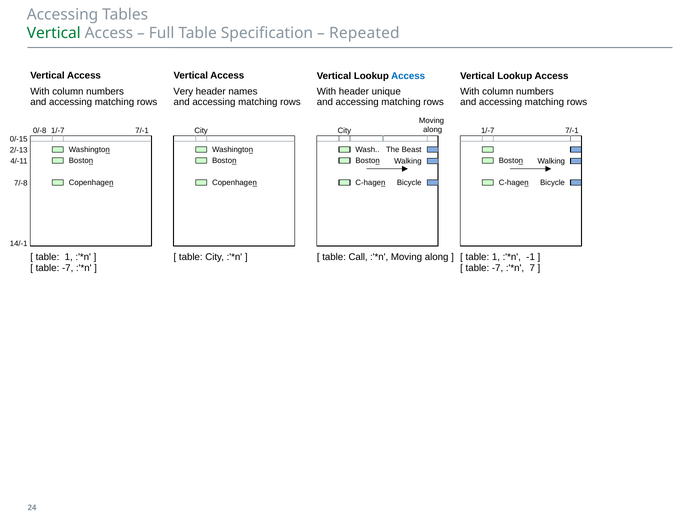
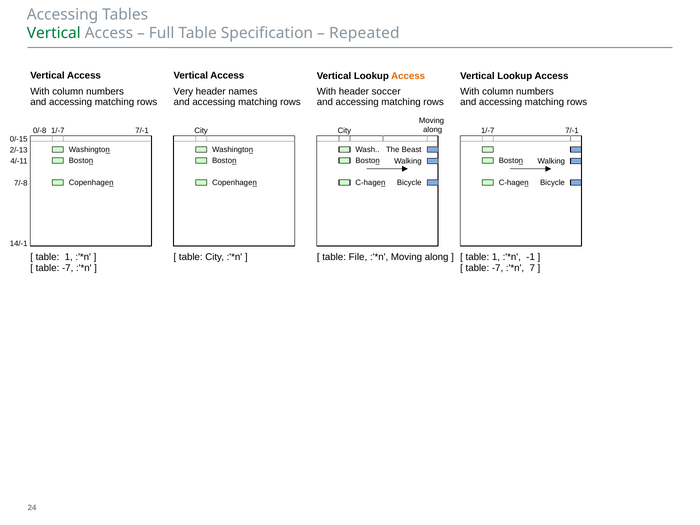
Access at (408, 76) colour: blue -> orange
unique: unique -> soccer
Call: Call -> File
